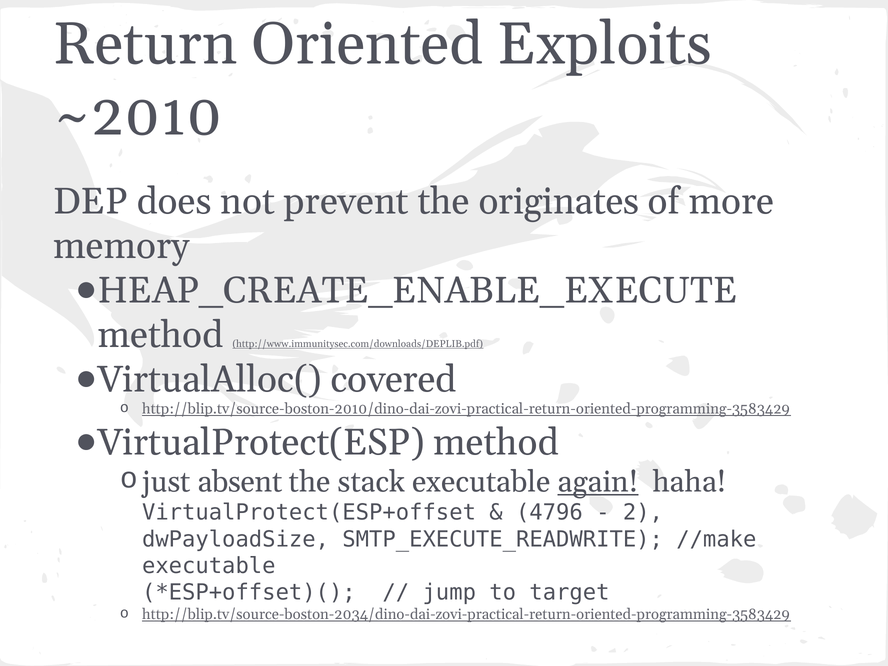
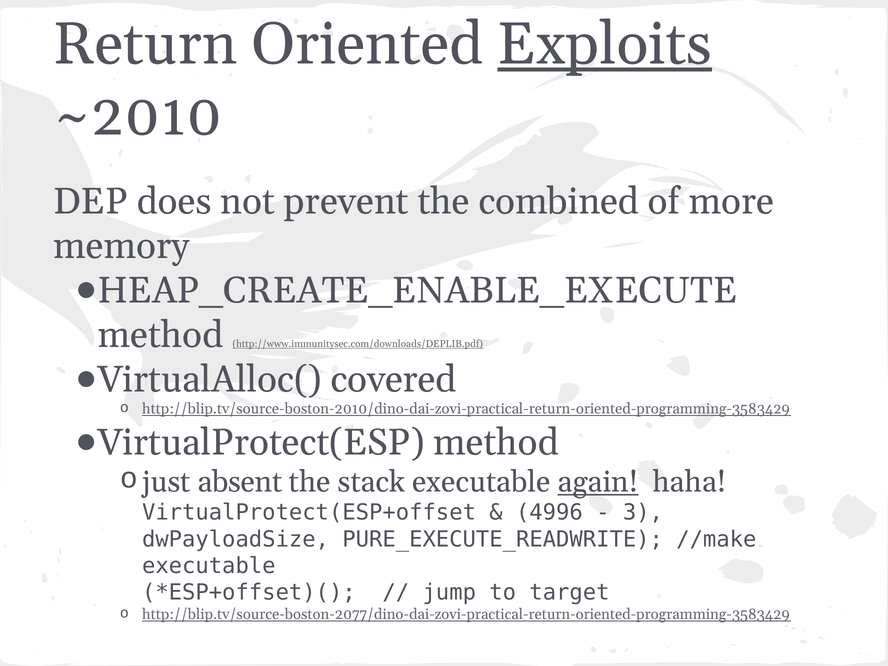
Exploits underline: none -> present
originates: originates -> combined
4796: 4796 -> 4996
2: 2 -> 3
SMTP_EXECUTE_READWRITE: SMTP_EXECUTE_READWRITE -> PURE_EXECUTE_READWRITE
http://blip.tv/source-boston-2034/dino-dai-zovi-practical-return-oriented-programming-3583429: http://blip.tv/source-boston-2034/dino-dai-zovi-practical-return-oriented-programming-3583429 -> http://blip.tv/source-boston-2077/dino-dai-zovi-practical-return-oriented-programming-3583429
